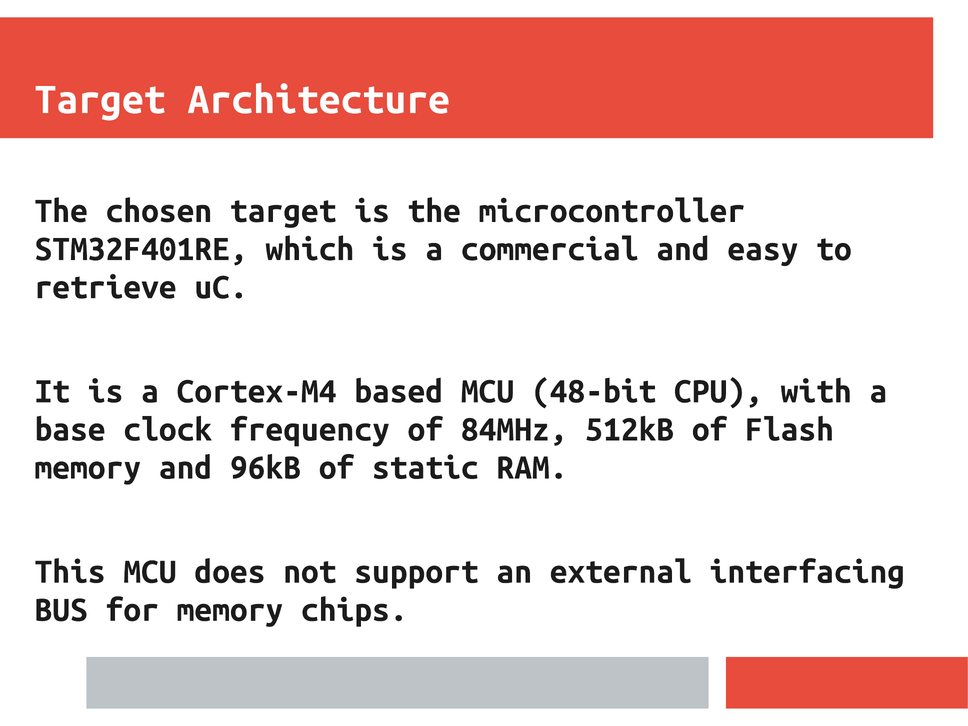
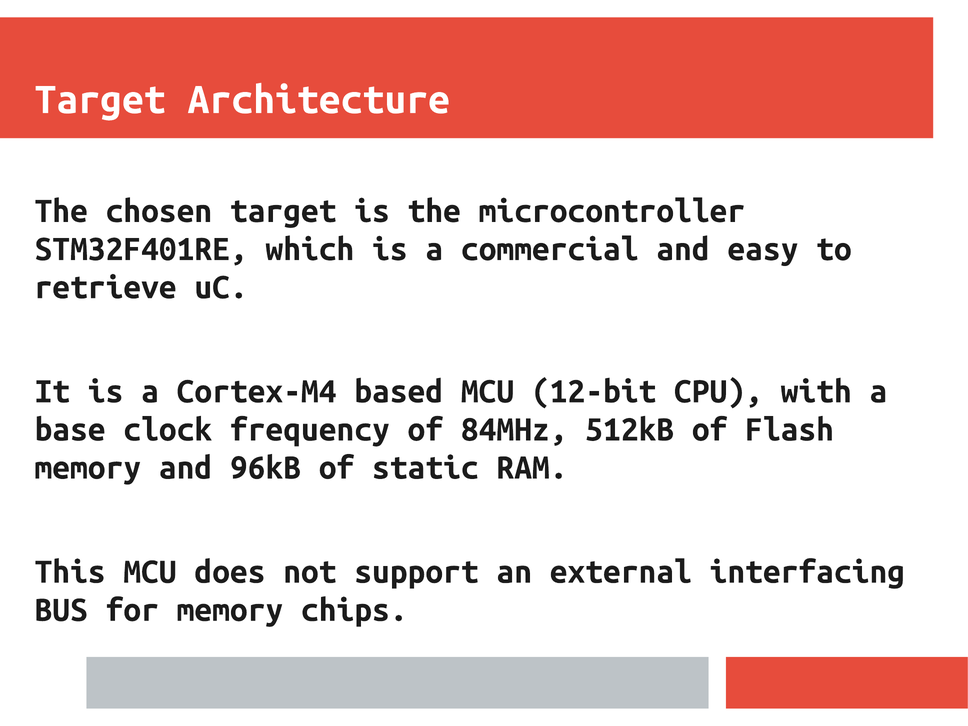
48-bit: 48-bit -> 12-bit
